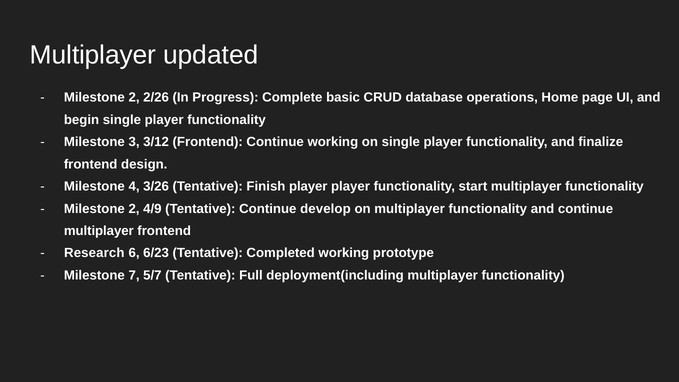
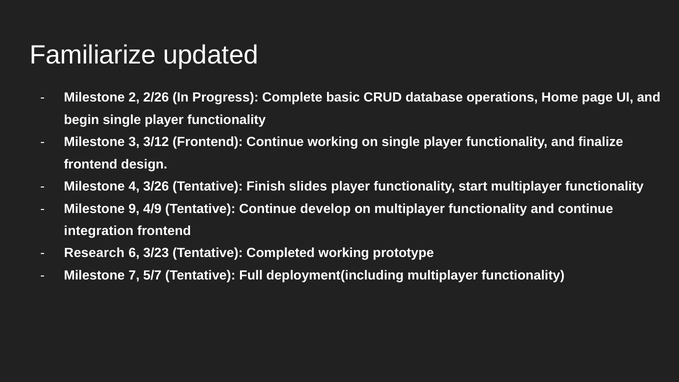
Multiplayer at (93, 55): Multiplayer -> Familiarize
Finish player: player -> slides
2 at (134, 209): 2 -> 9
multiplayer at (99, 231): multiplayer -> integration
6/23: 6/23 -> 3/23
